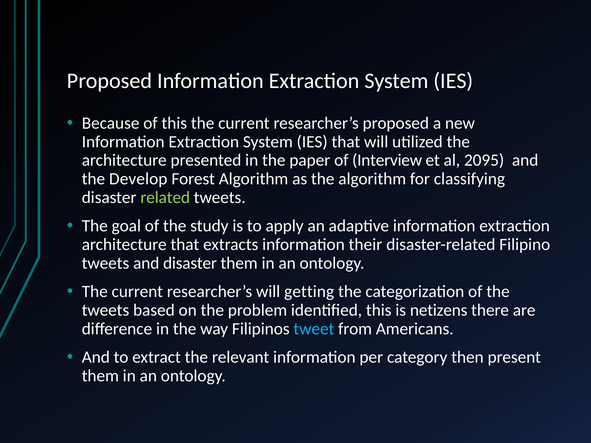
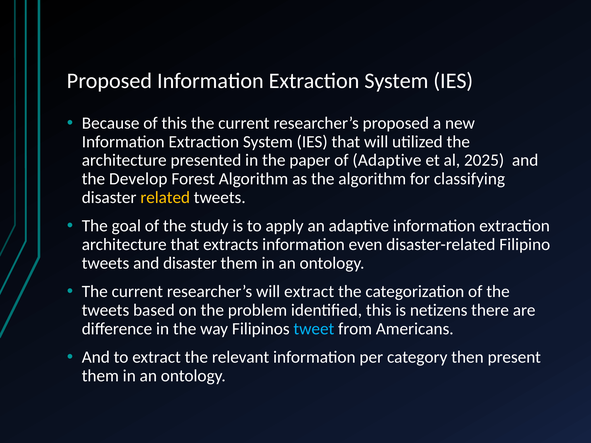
of Interview: Interview -> Adaptive
2095: 2095 -> 2025
related colour: light green -> yellow
their: their -> even
will getting: getting -> extract
